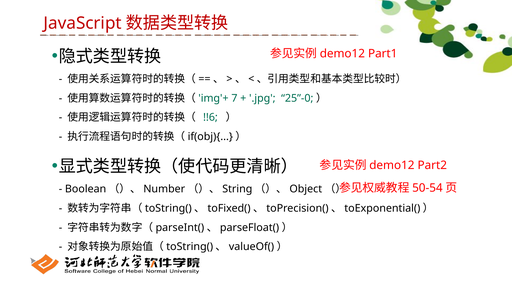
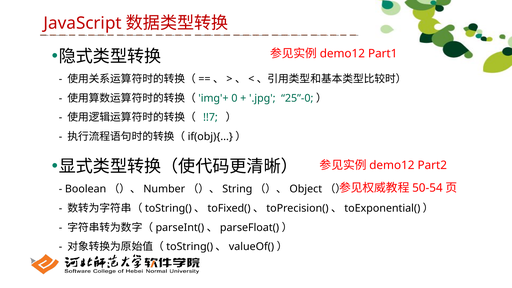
7: 7 -> 0
!!6: !!6 -> !!7
